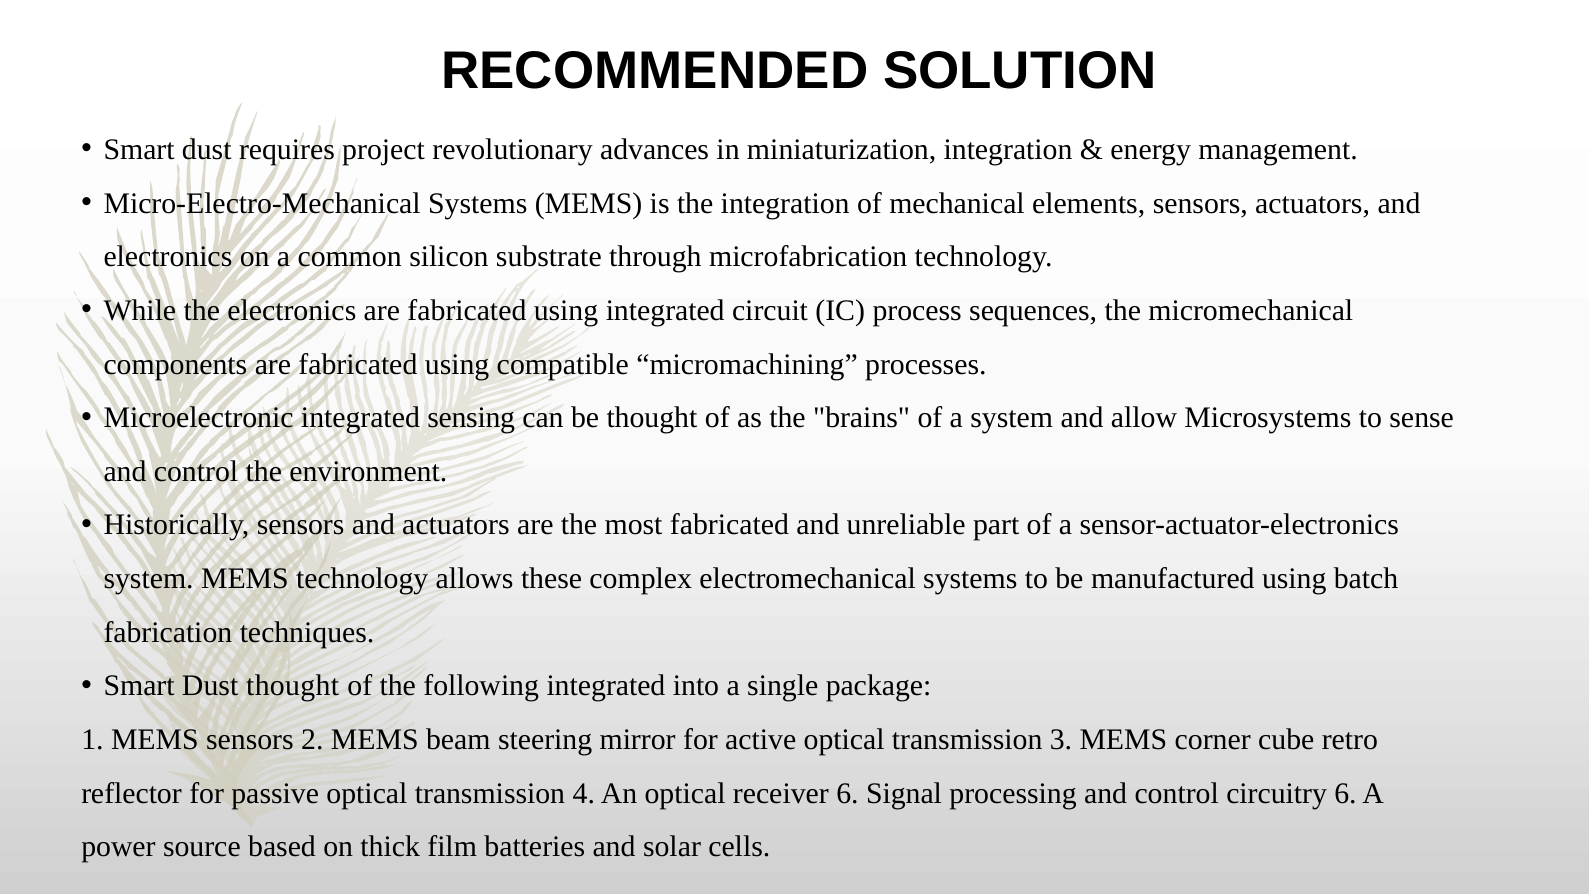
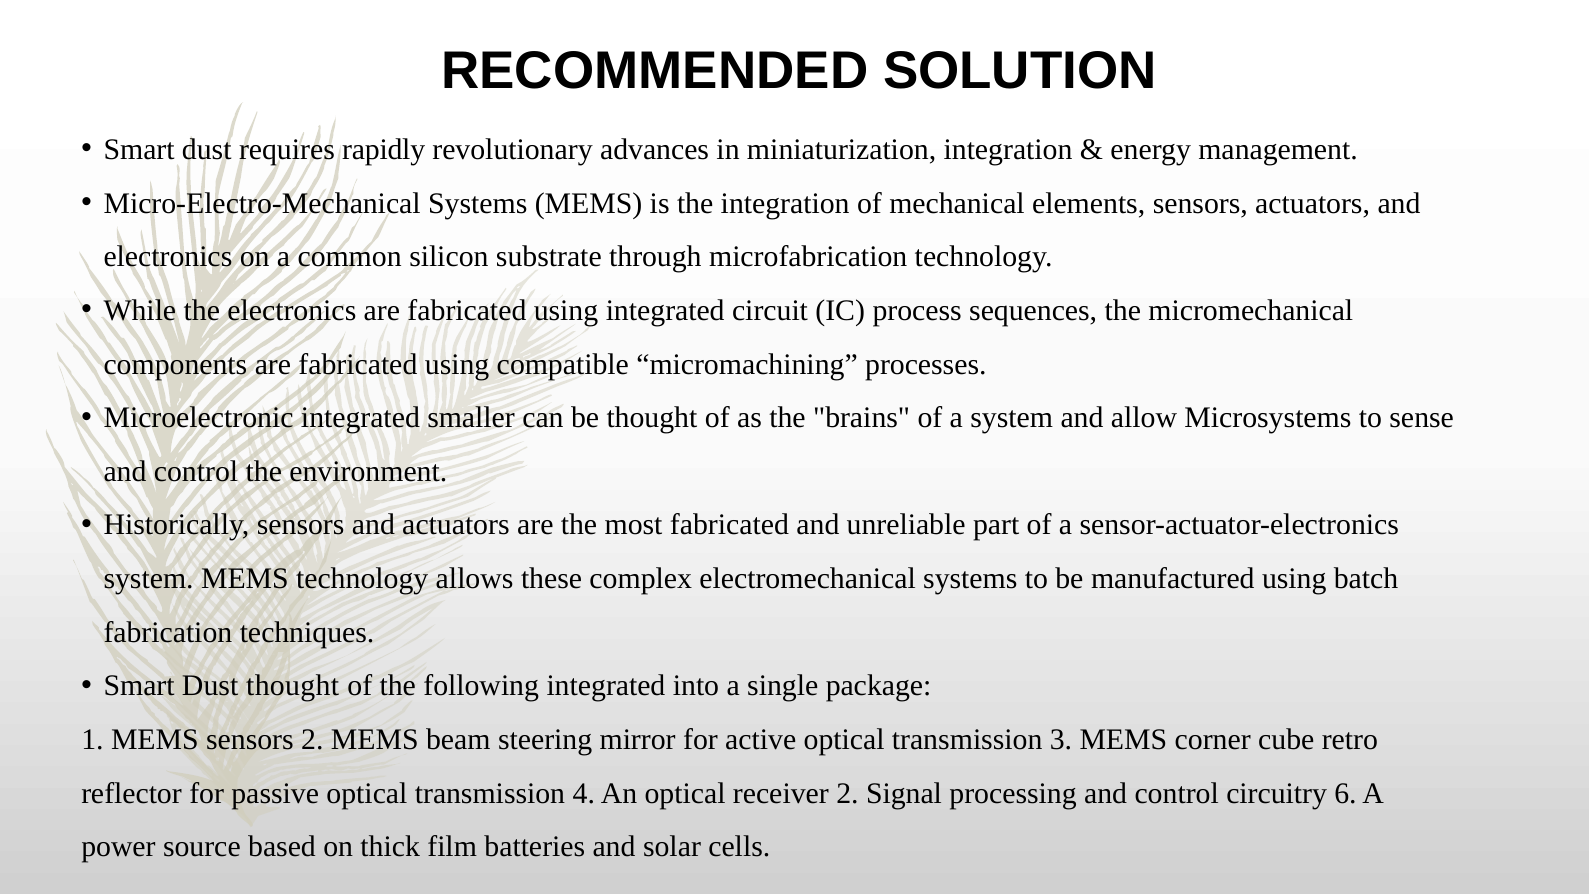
project: project -> rapidly
sensing: sensing -> smaller
receiver 6: 6 -> 2
